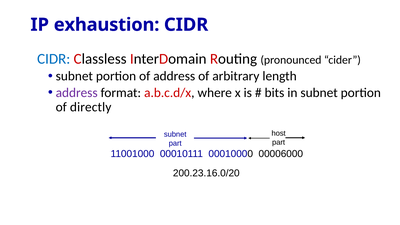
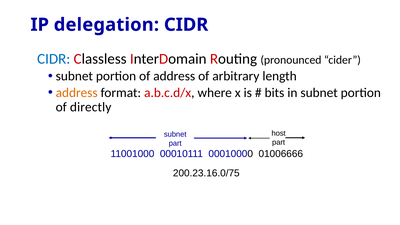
exhaustion: exhaustion -> delegation
address at (77, 93) colour: purple -> orange
00006000: 00006000 -> 01006666
200.23.16.0/20: 200.23.16.0/20 -> 200.23.16.0/75
